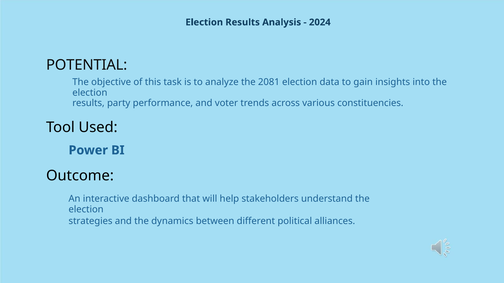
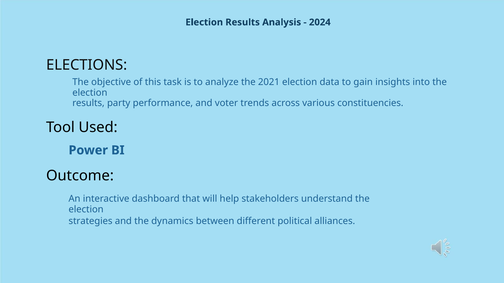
POTENTIAL: POTENTIAL -> ELECTIONS
2081: 2081 -> 2021
